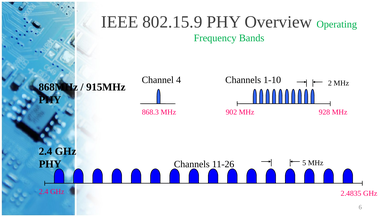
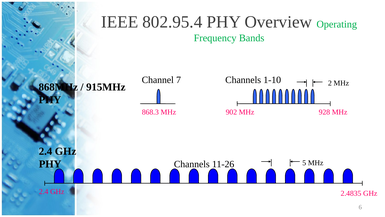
802.15.9: 802.15.9 -> 802.95.4
4: 4 -> 7
